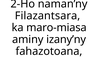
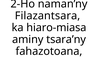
maro-miasa: maro-miasa -> hiaro-miasa
izany’ny: izany’ny -> tsara’ny
